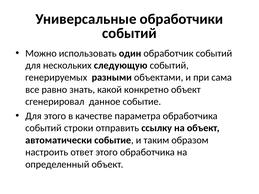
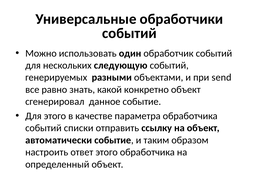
сама: сама -> send
строки: строки -> списки
